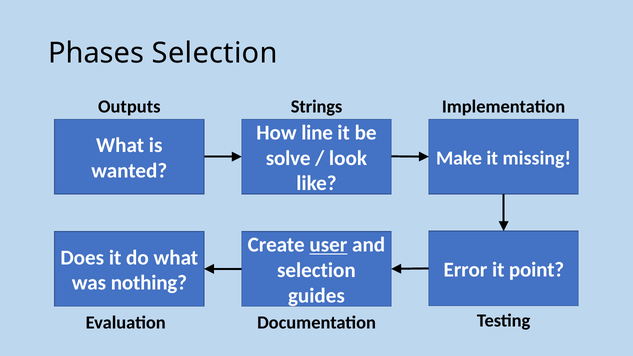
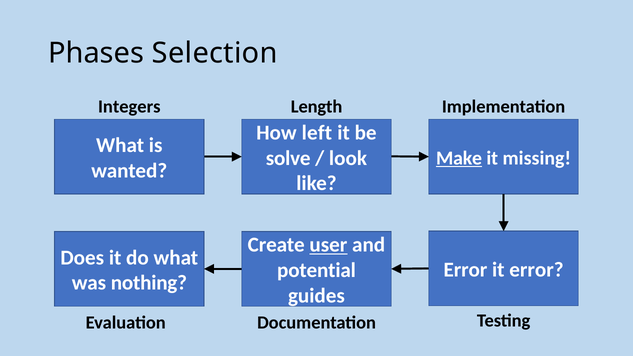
Outputs: Outputs -> Integers
Strings: Strings -> Length
line: line -> left
Make underline: none -> present
it point: point -> error
selection at (316, 270): selection -> potential
